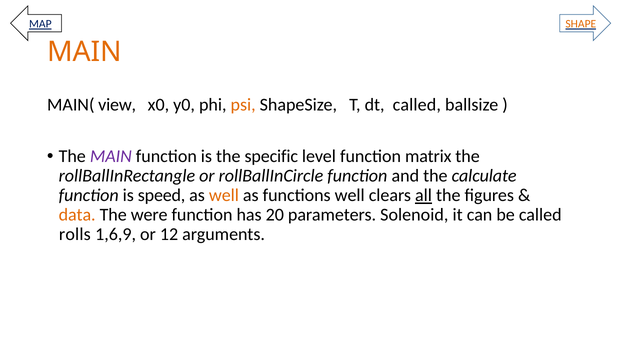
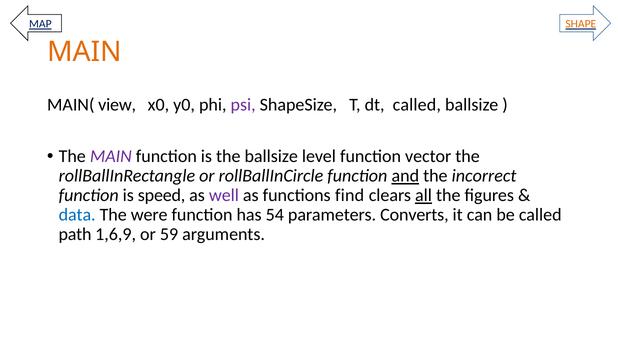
psi colour: orange -> purple
the specific: specific -> ballsize
matrix: matrix -> vector
and underline: none -> present
calculate: calculate -> incorrect
well at (224, 195) colour: orange -> purple
functions well: well -> find
data colour: orange -> blue
20: 20 -> 54
Solenoid: Solenoid -> Converts
rolls: rolls -> path
12: 12 -> 59
